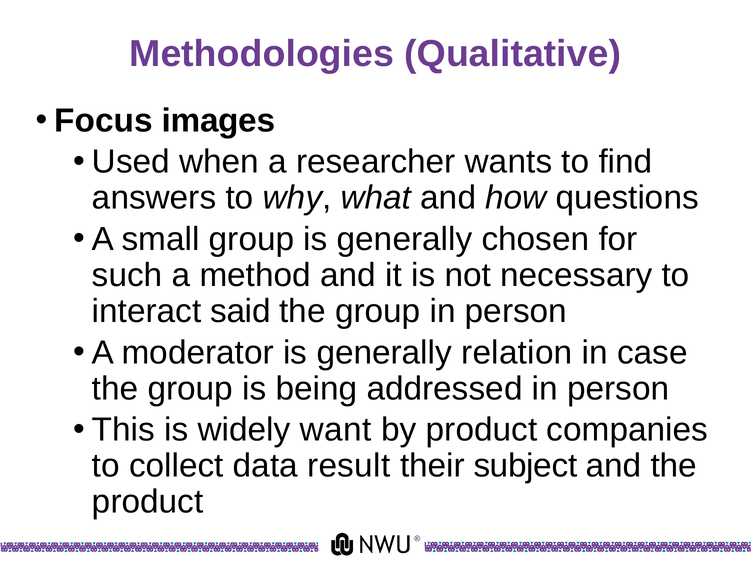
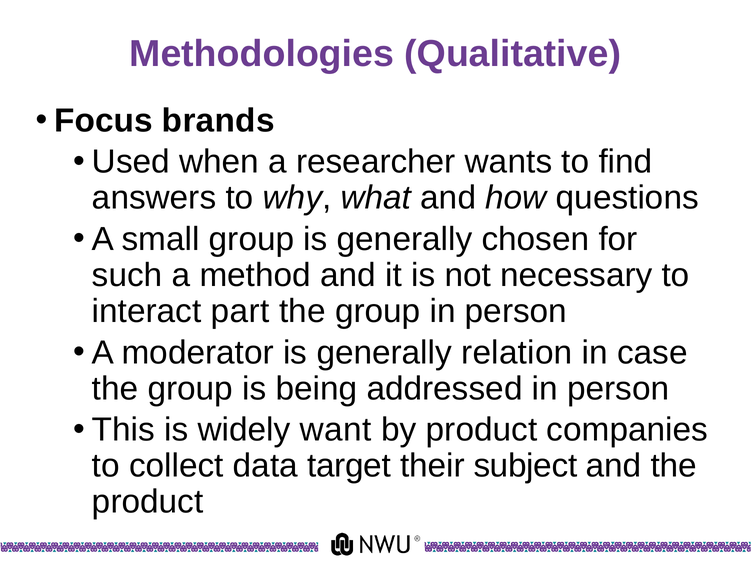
images: images -> brands
said: said -> part
result: result -> target
